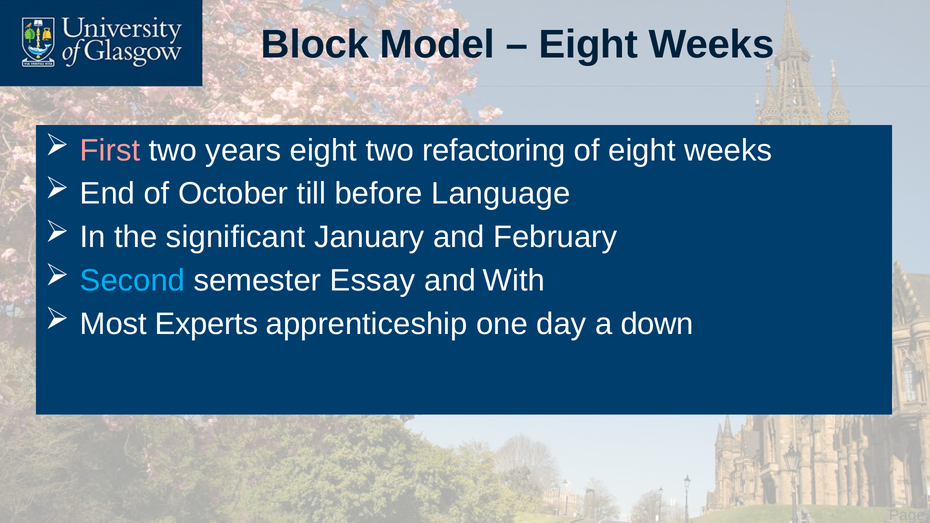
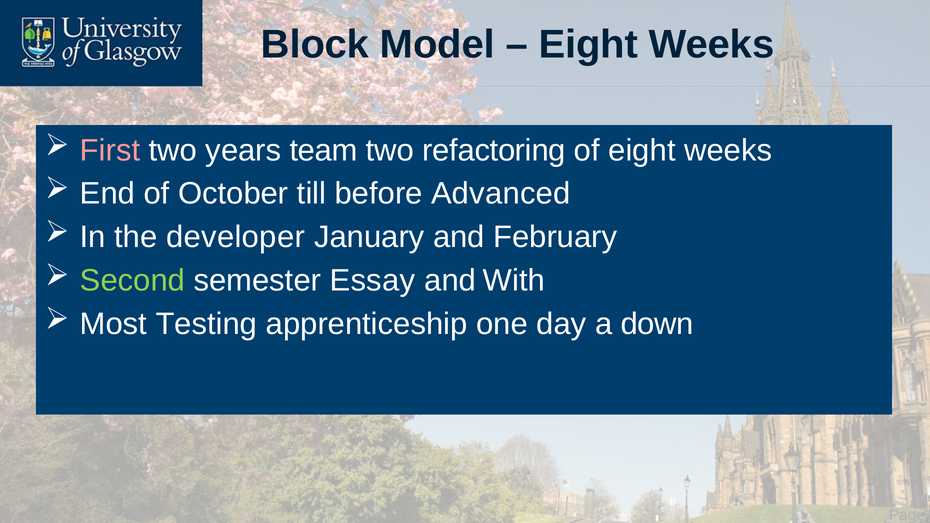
years eight: eight -> team
Language: Language -> Advanced
significant: significant -> developer
Second colour: light blue -> light green
Experts: Experts -> Testing
